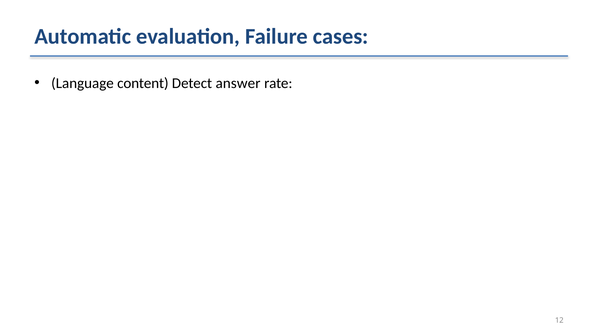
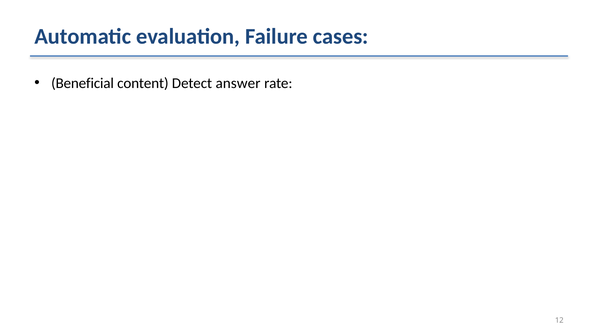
Language: Language -> Beneficial
